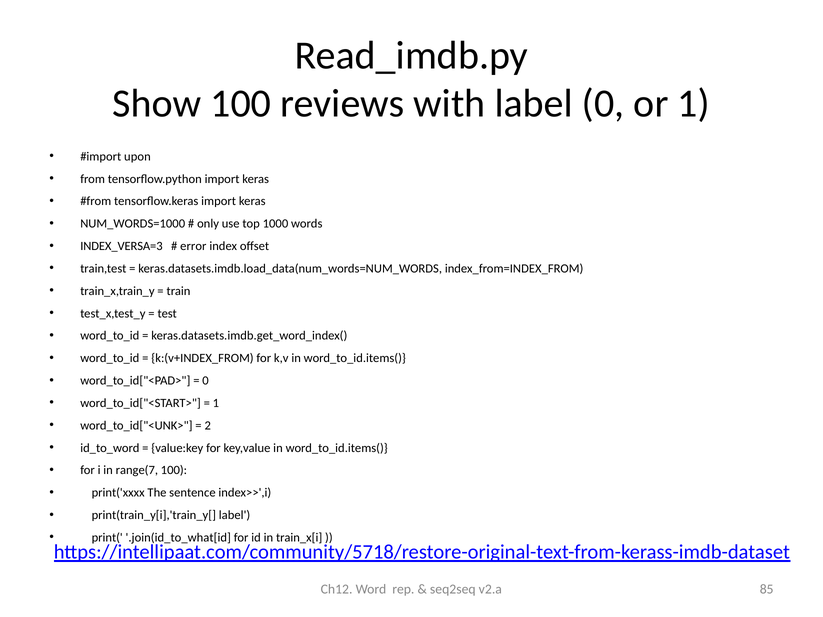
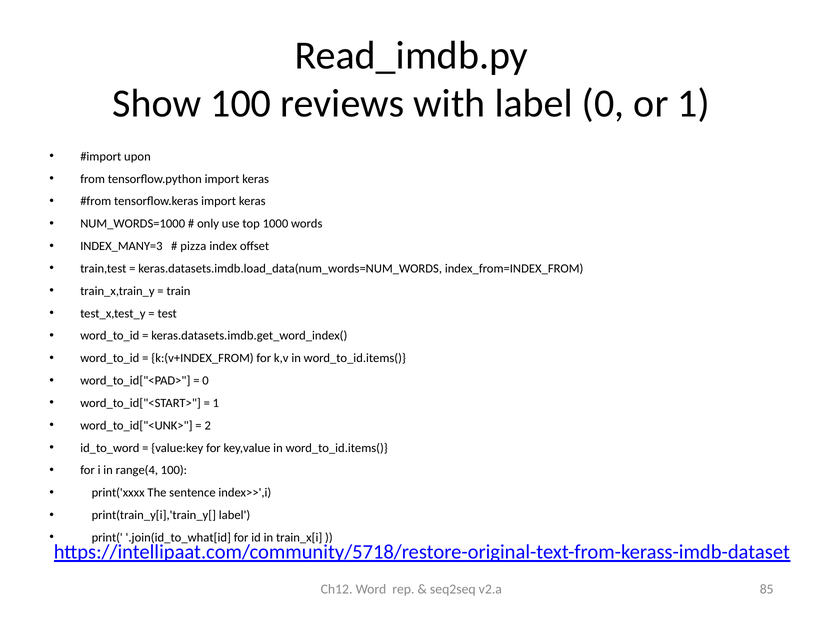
INDEX_VERSA=3: INDEX_VERSA=3 -> INDEX_MANY=3
error: error -> pizza
range(7: range(7 -> range(4
